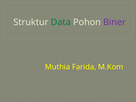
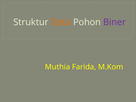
Data colour: green -> orange
